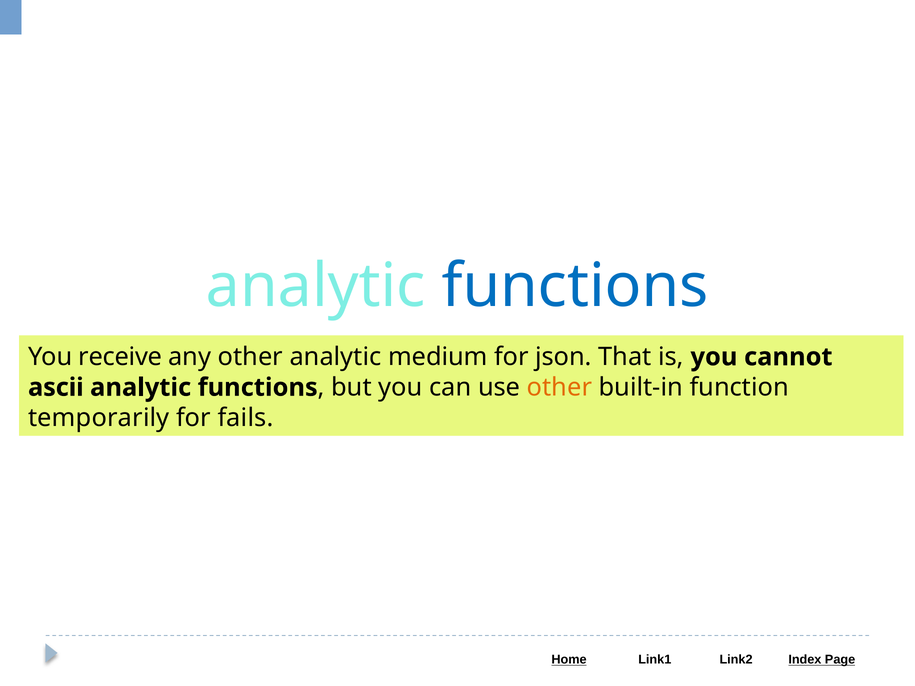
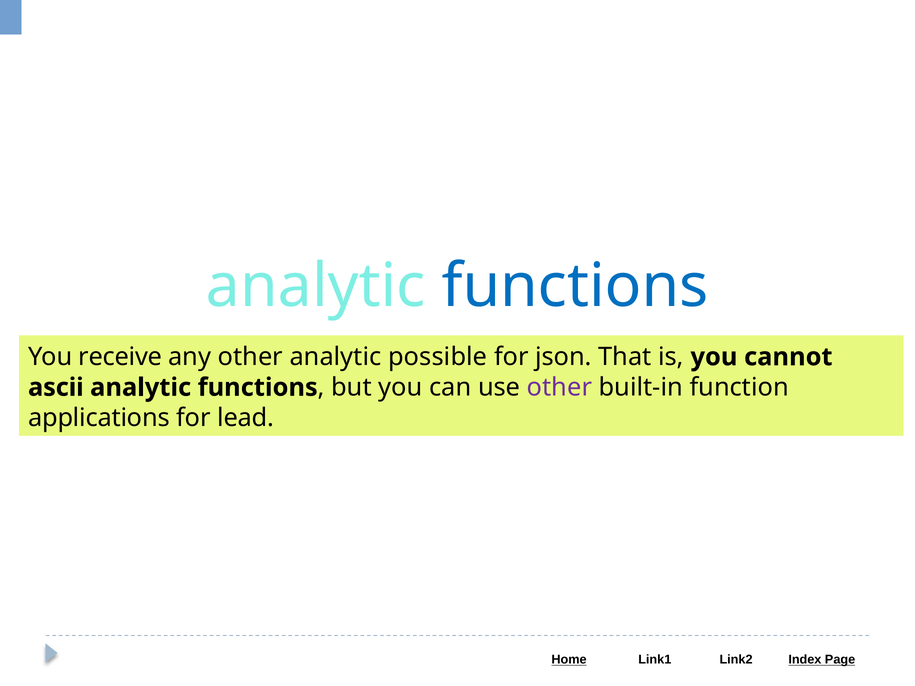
medium: medium -> possible
other at (559, 388) colour: orange -> purple
temporarily: temporarily -> applications
fails: fails -> lead
